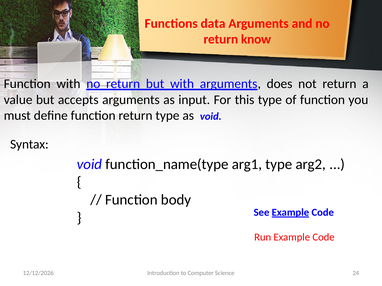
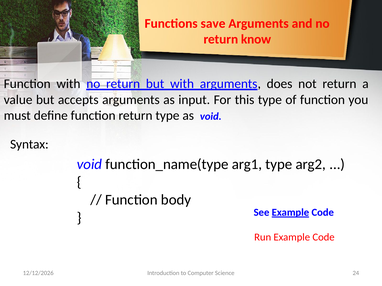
data: data -> save
